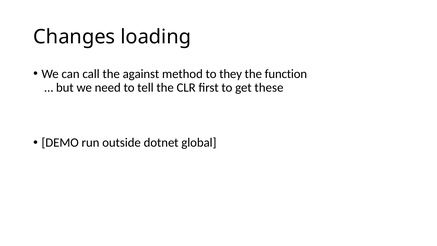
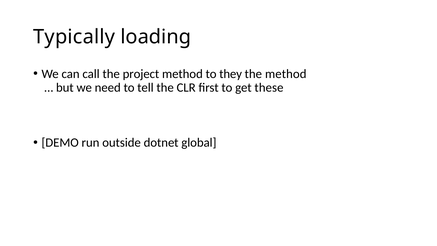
Changes: Changes -> Typically
against: against -> project
the function: function -> method
